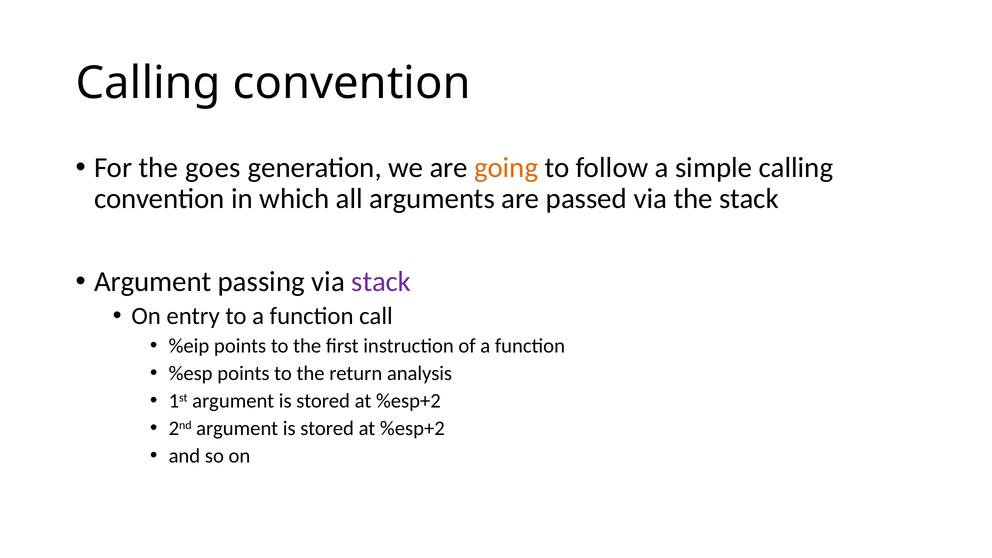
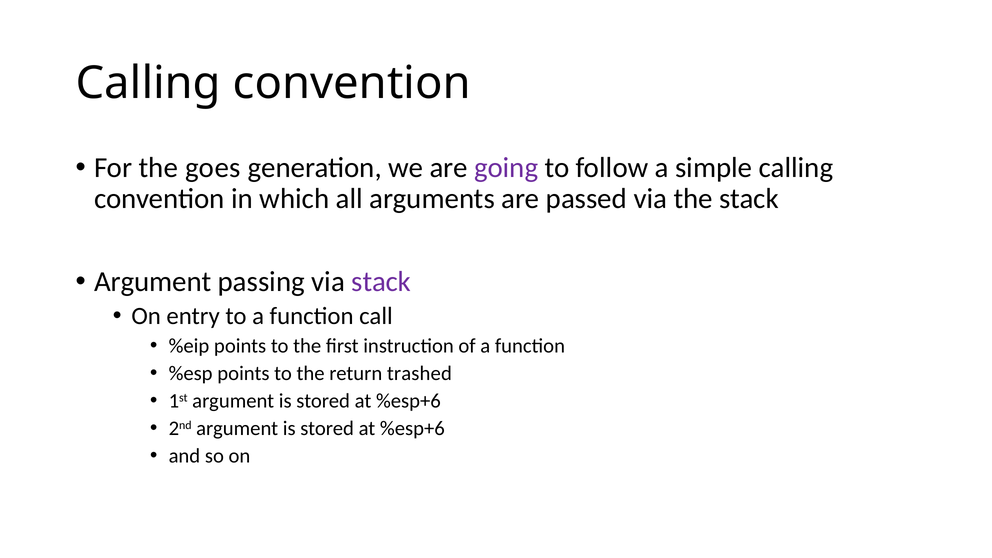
going colour: orange -> purple
analysis: analysis -> trashed
%esp+2 at (408, 401): %esp+2 -> %esp+6
%esp+2 at (412, 428): %esp+2 -> %esp+6
